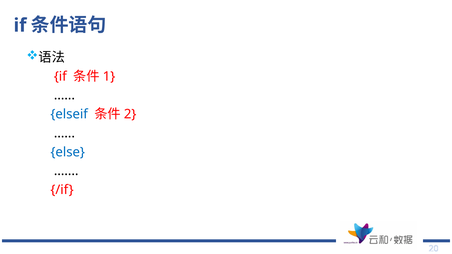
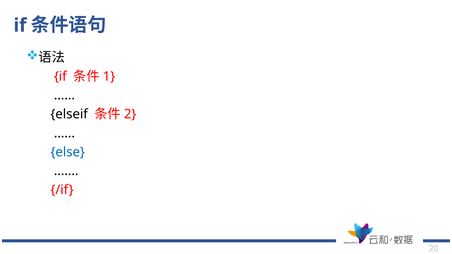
elseif colour: blue -> black
